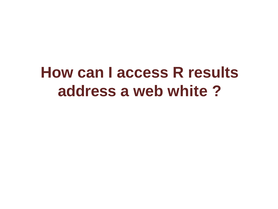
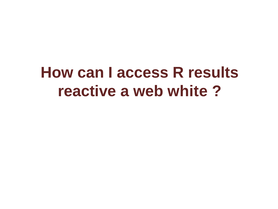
address: address -> reactive
